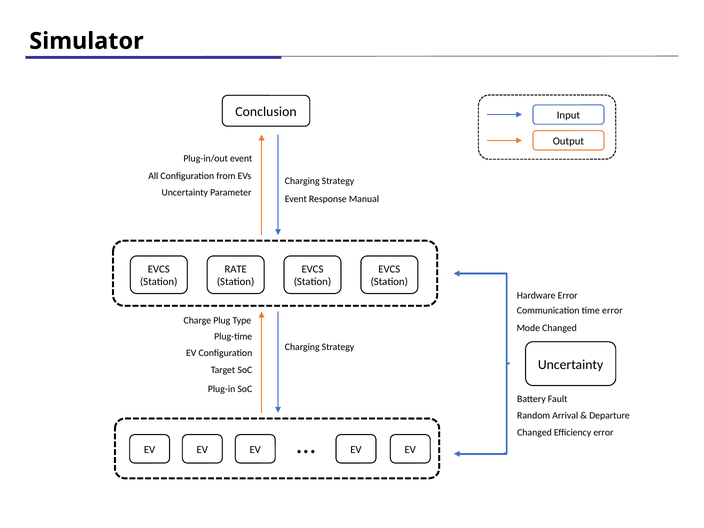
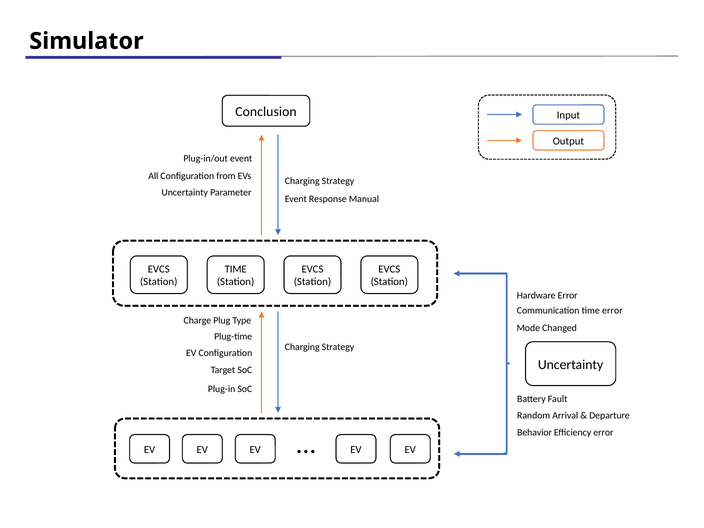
RATE at (236, 269): RATE -> TIME
Changed at (535, 433): Changed -> Behavior
